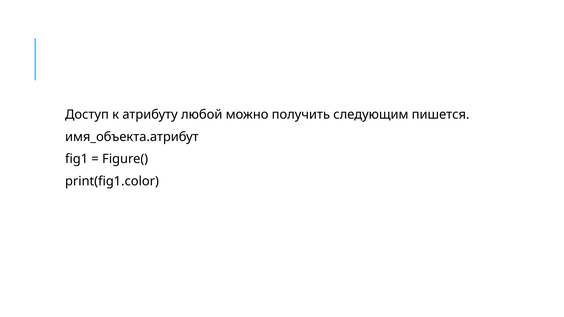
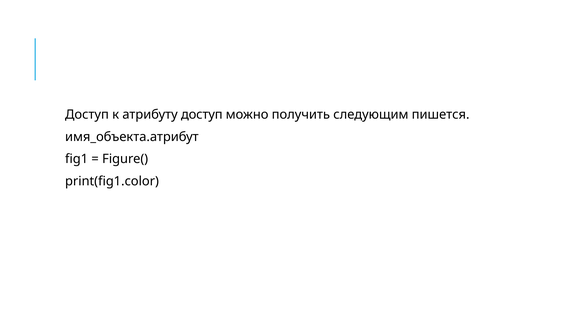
атрибуту любой: любой -> доступ
